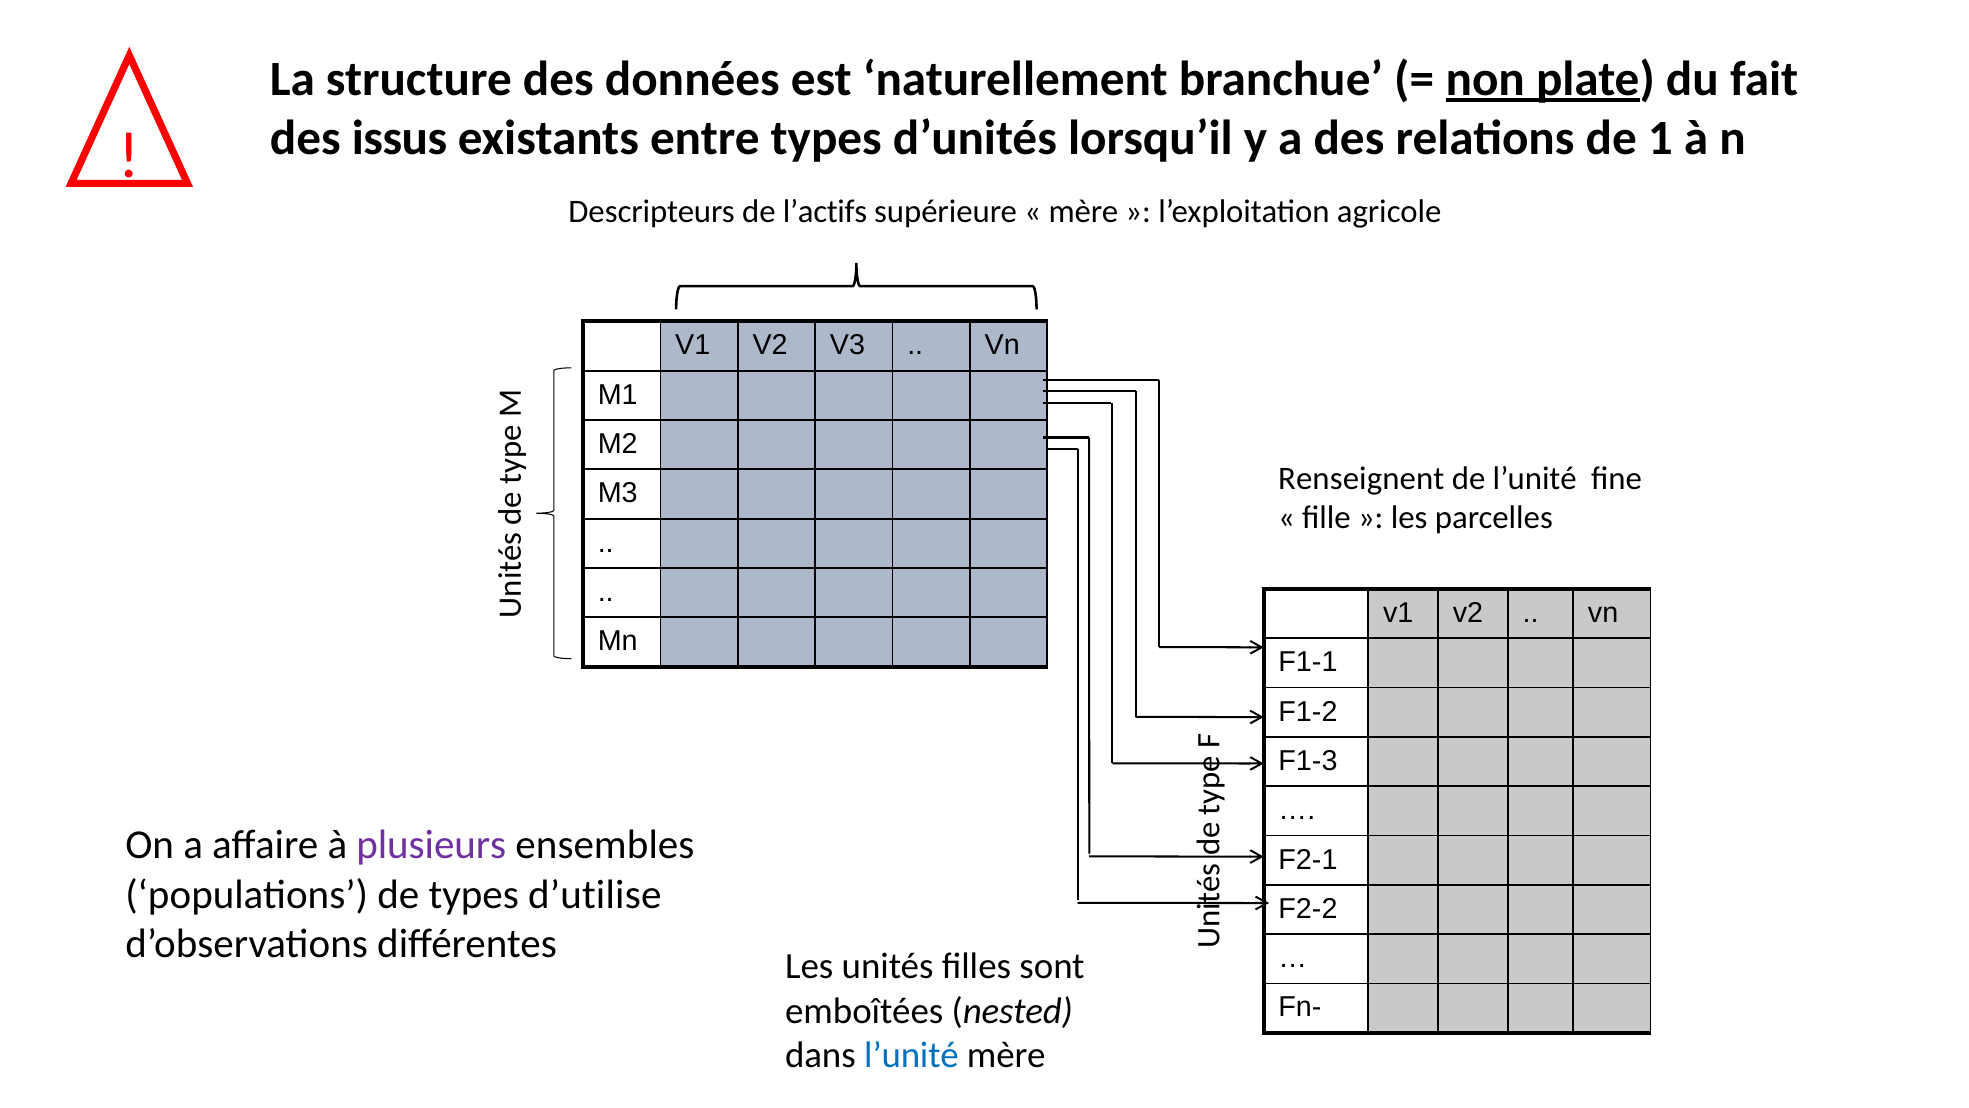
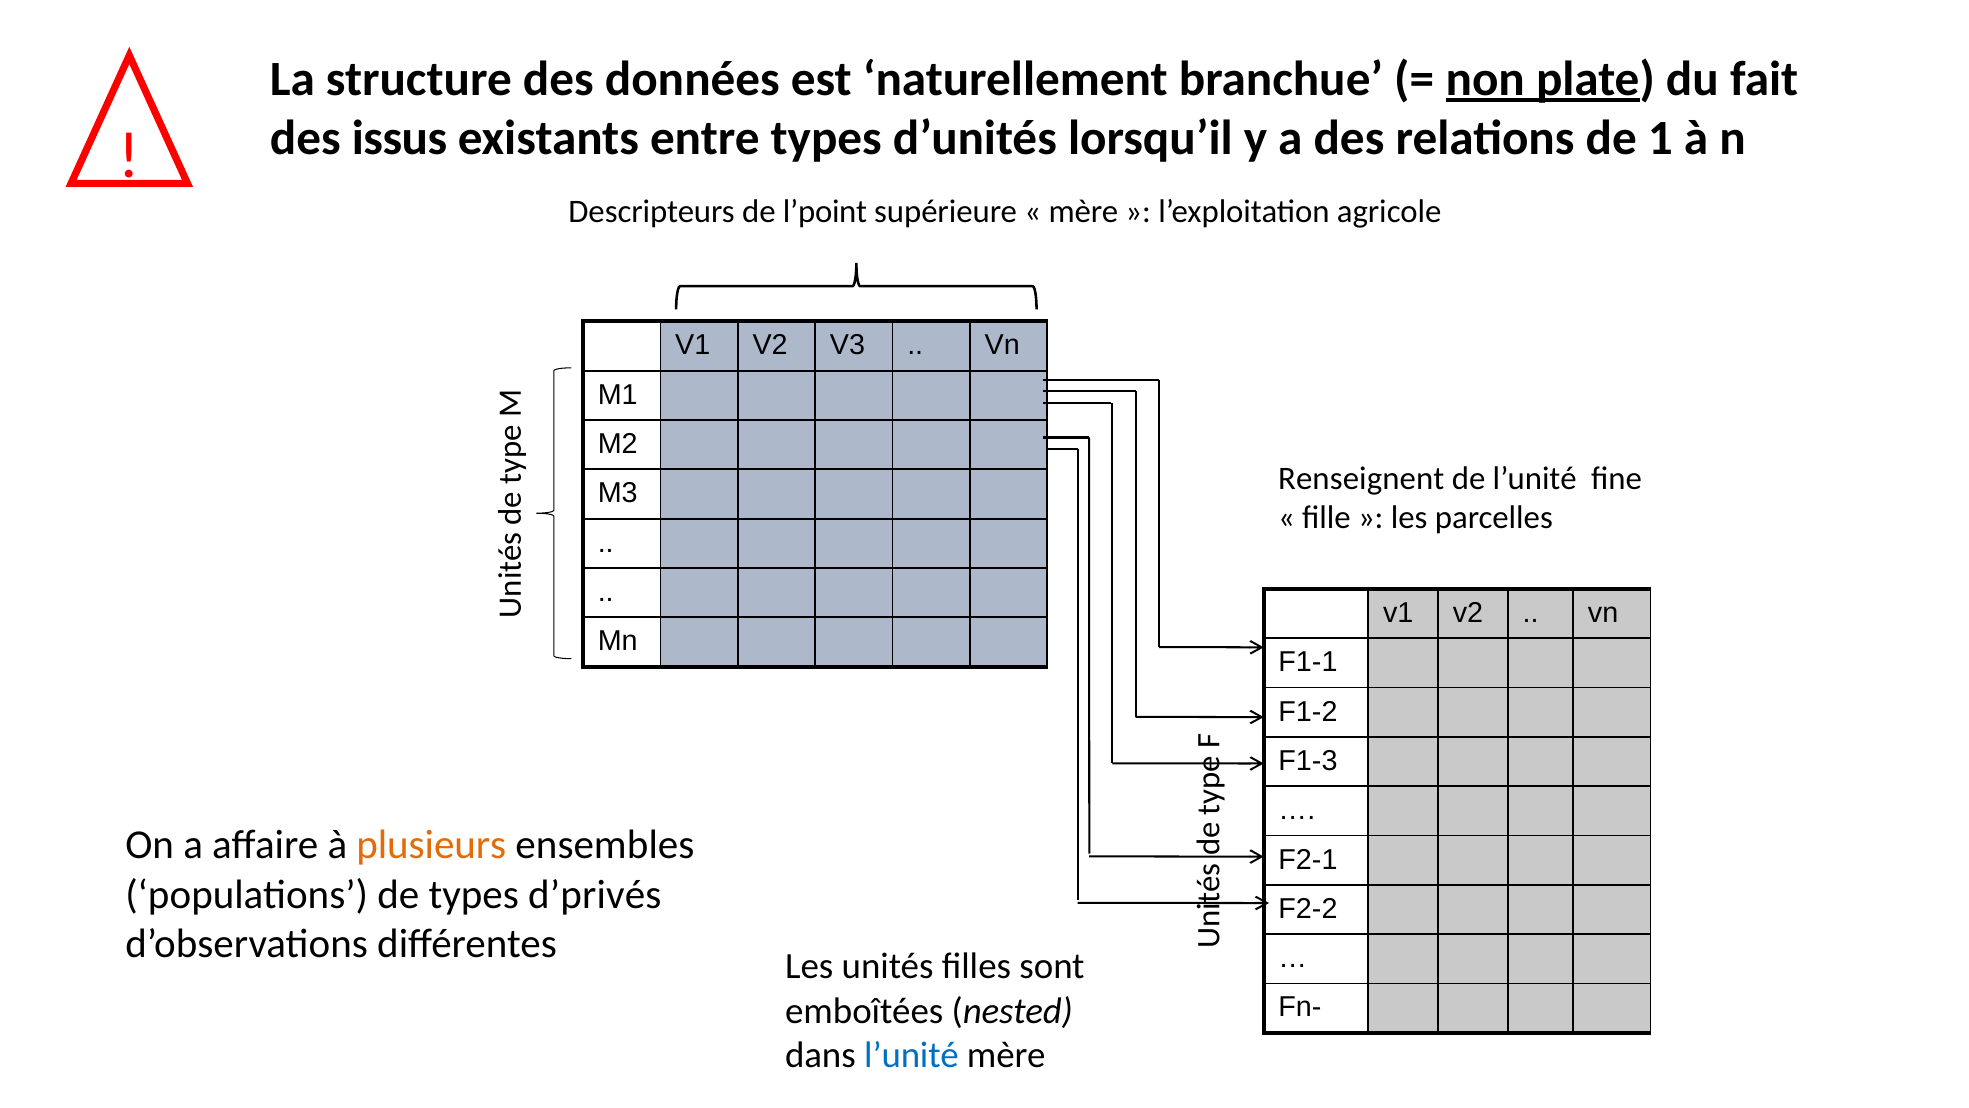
l’actifs: l’actifs -> l’point
plusieurs colour: purple -> orange
d’utilise: d’utilise -> d’privés
